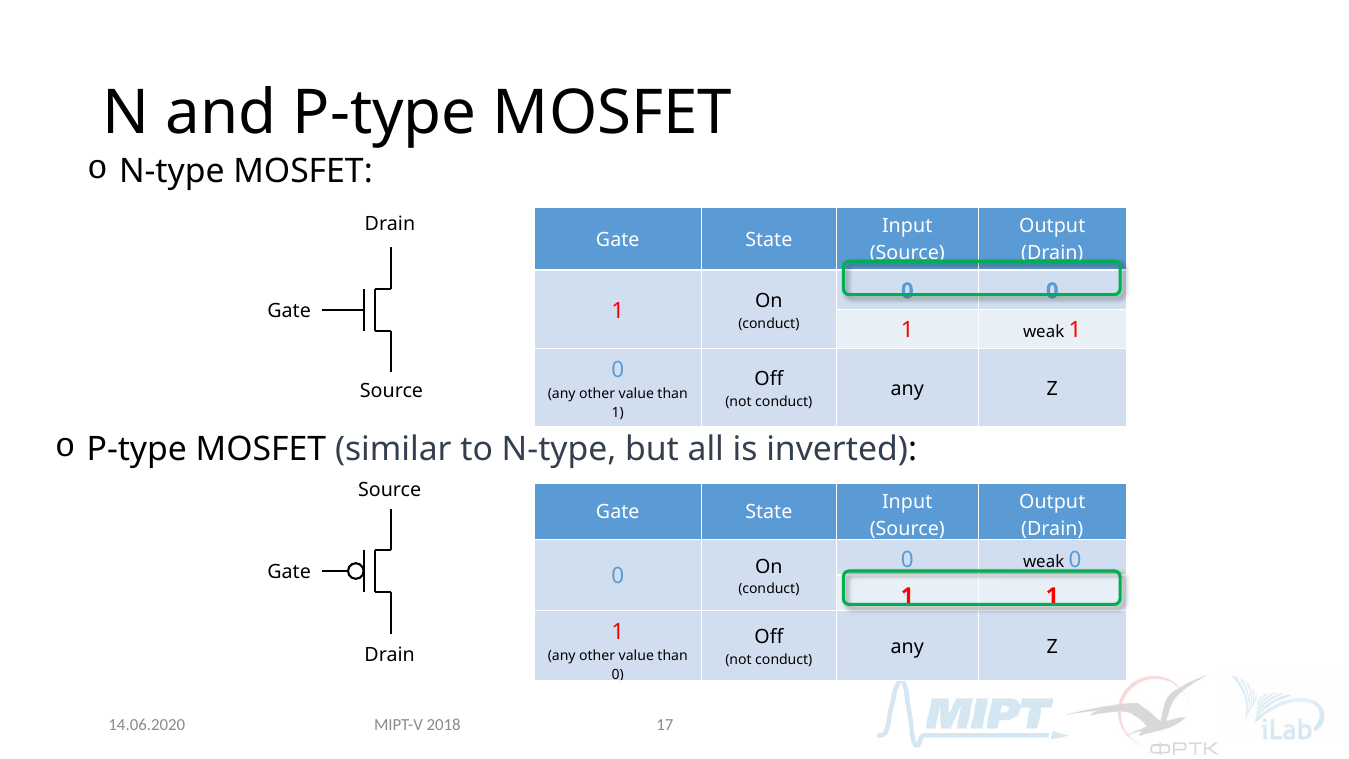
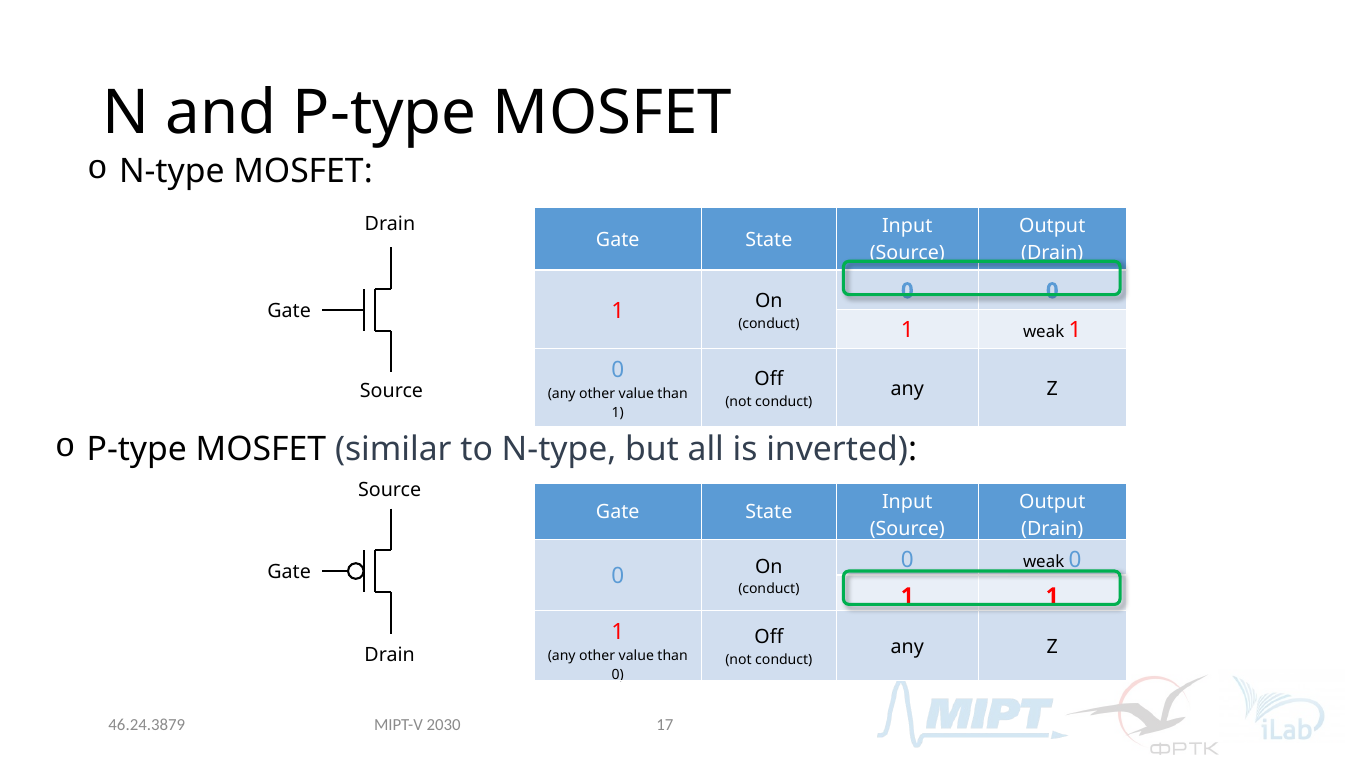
2018: 2018 -> 2030
14.06.2020: 14.06.2020 -> 46.24.3879
